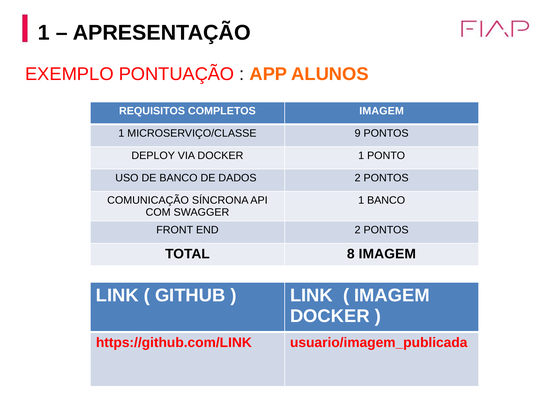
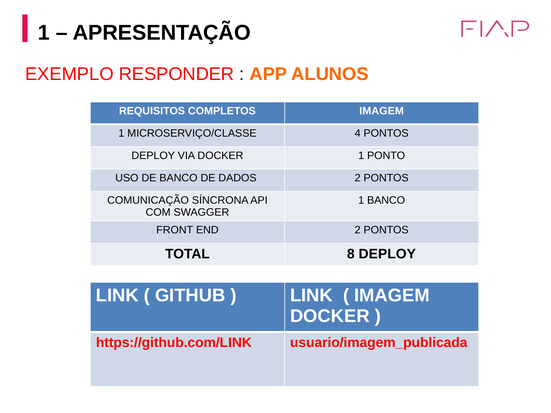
PONTUAÇÃO: PONTUAÇÃO -> RESPONDER
9: 9 -> 4
8 IMAGEM: IMAGEM -> DEPLOY
